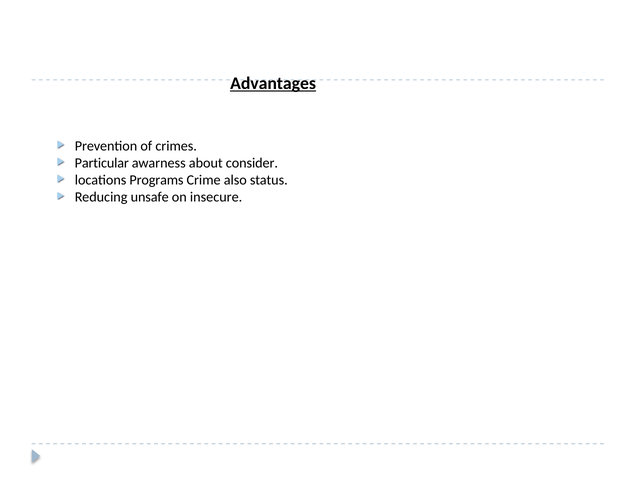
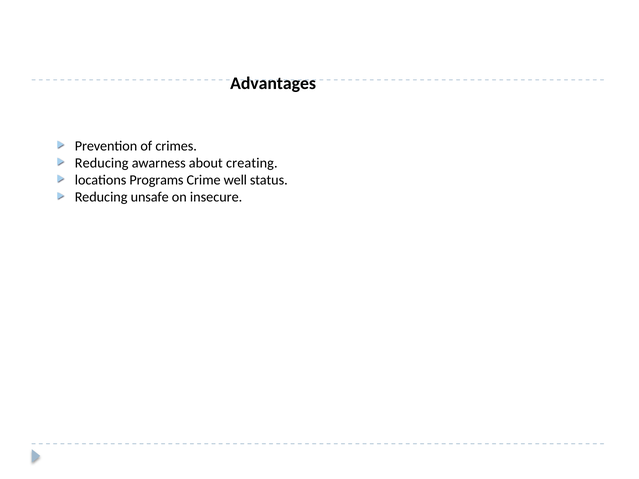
Advantages underline: present -> none
Particular at (102, 163): Particular -> Reducing
consider: consider -> creating
also: also -> well
